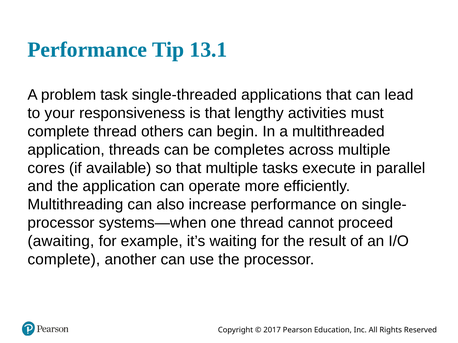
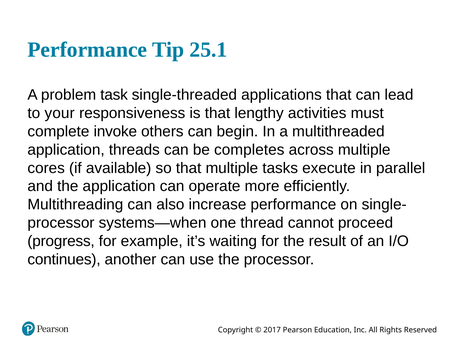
13.1: 13.1 -> 25.1
complete thread: thread -> invoke
awaiting: awaiting -> progress
complete at (64, 260): complete -> continues
